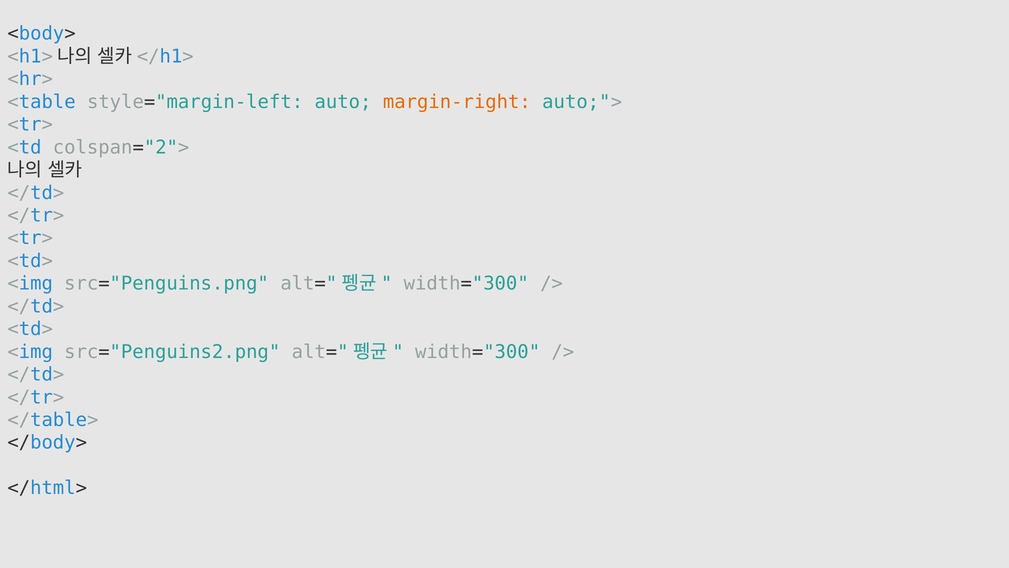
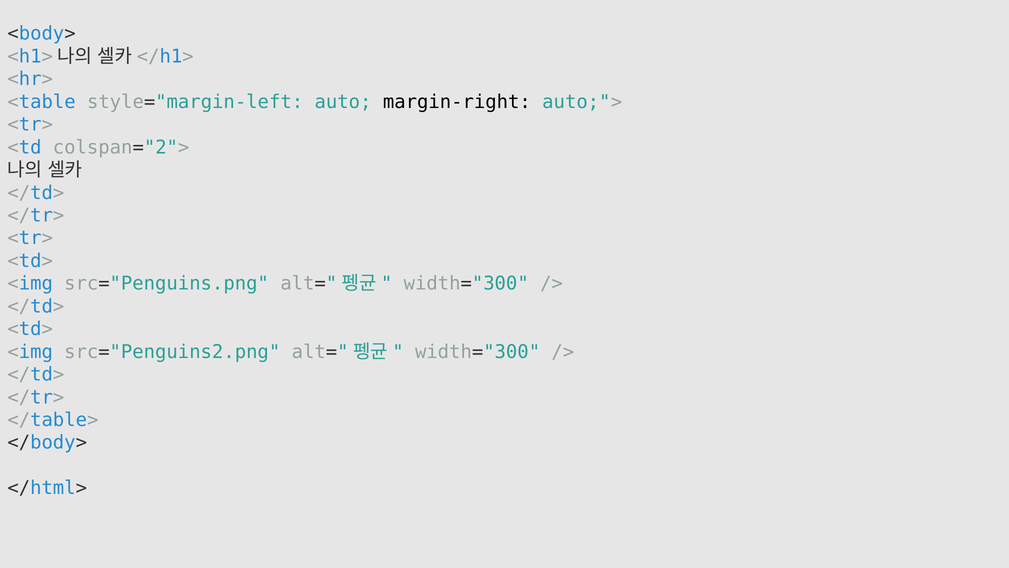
margin-right colour: orange -> black
